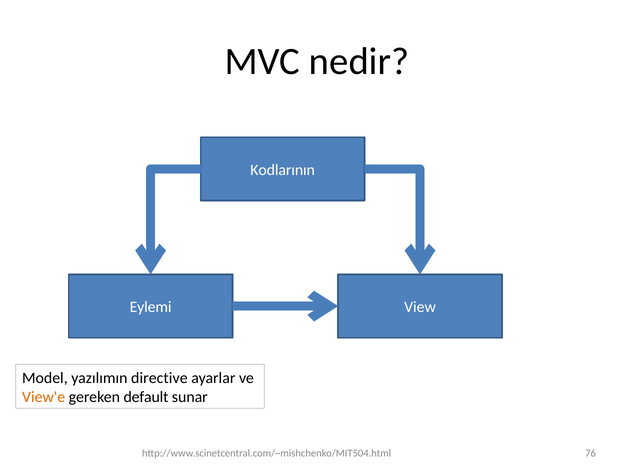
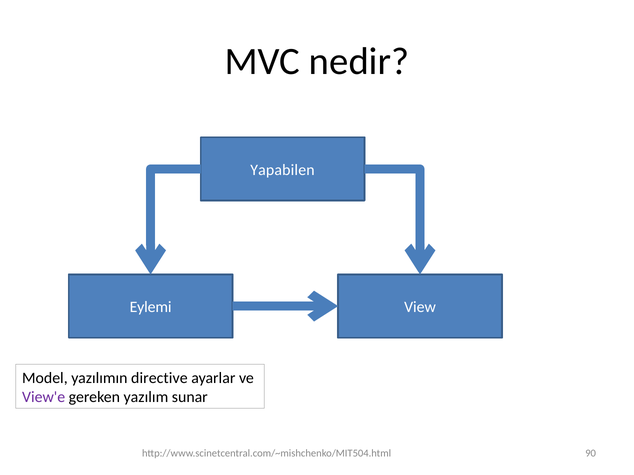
Kodlarının: Kodlarının -> Yapabilen
View'e colour: orange -> purple
default: default -> yazılım
76: 76 -> 90
